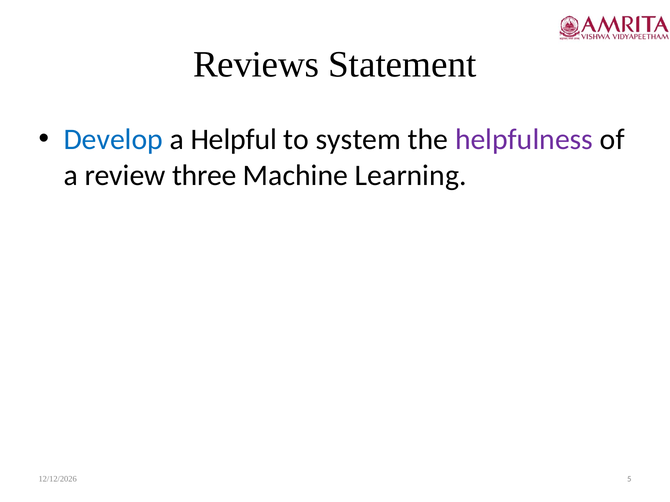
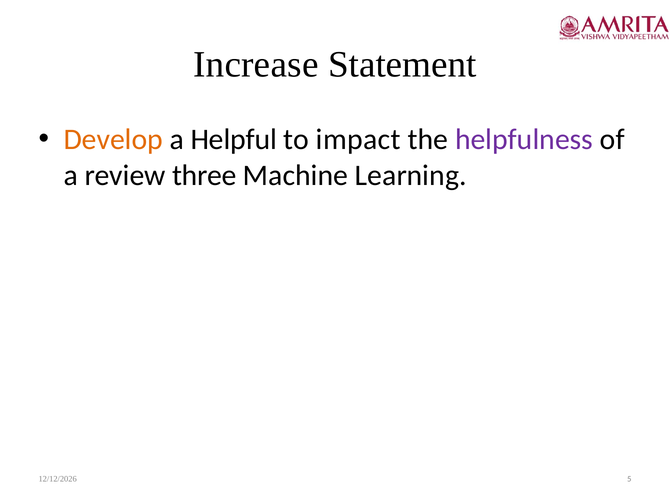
Reviews: Reviews -> Increase
Develop colour: blue -> orange
system: system -> impact
